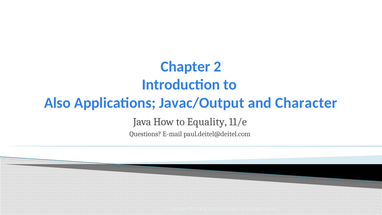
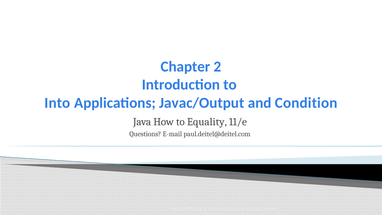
Also: Also -> Into
Character: Character -> Condition
